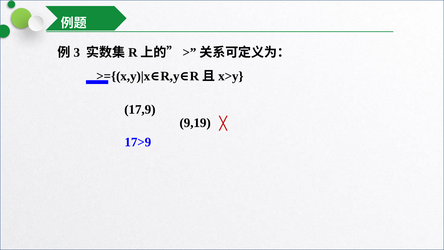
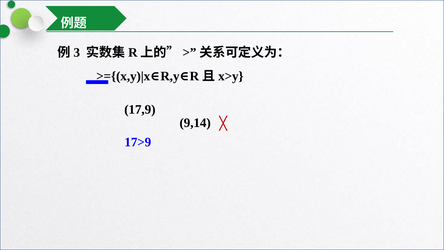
9,19: 9,19 -> 9,14
